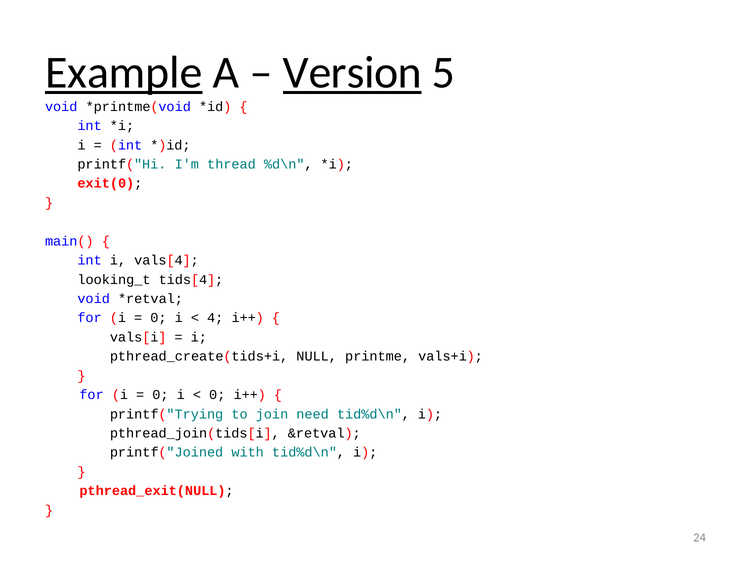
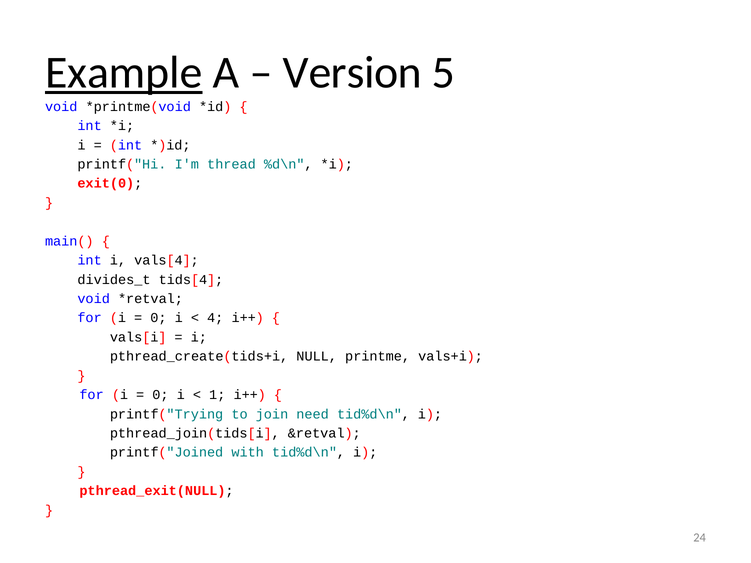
Version underline: present -> none
looking_t: looking_t -> divides_t
0 at (217, 395): 0 -> 1
